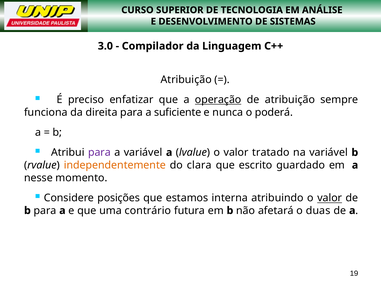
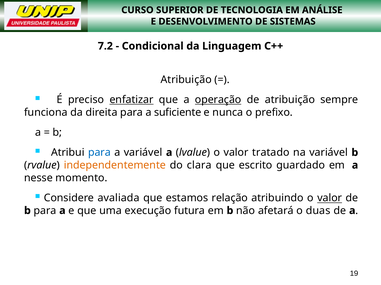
3.0: 3.0 -> 7.2
Compilador: Compilador -> Condicional
enfatizar underline: none -> present
poderá: poderá -> prefixo
para at (99, 153) colour: purple -> blue
posições: posições -> avaliada
interna: interna -> relação
contrário: contrário -> execução
